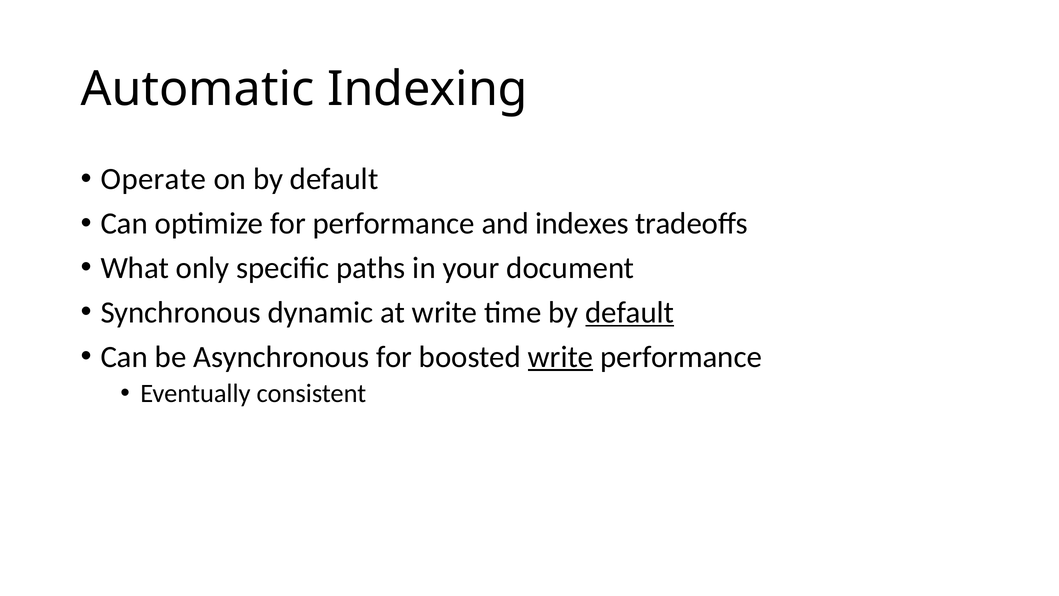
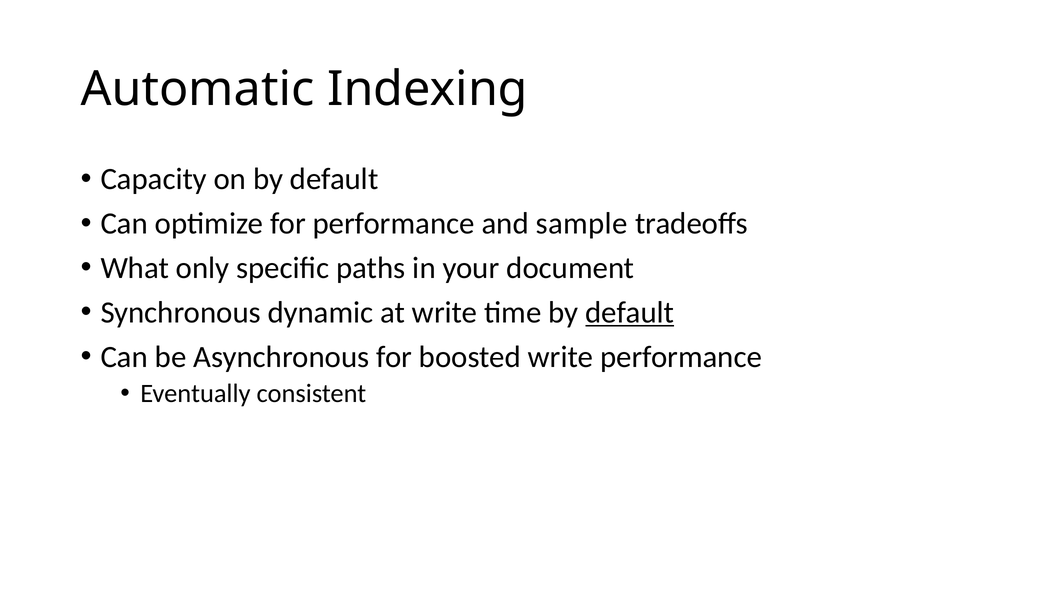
Operate: Operate -> Capacity
indexes: indexes -> sample
write at (561, 357) underline: present -> none
